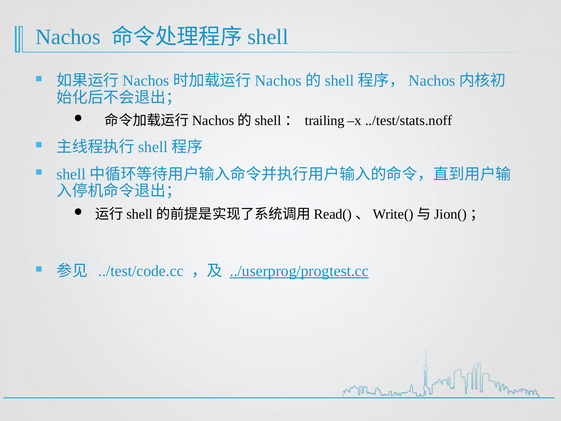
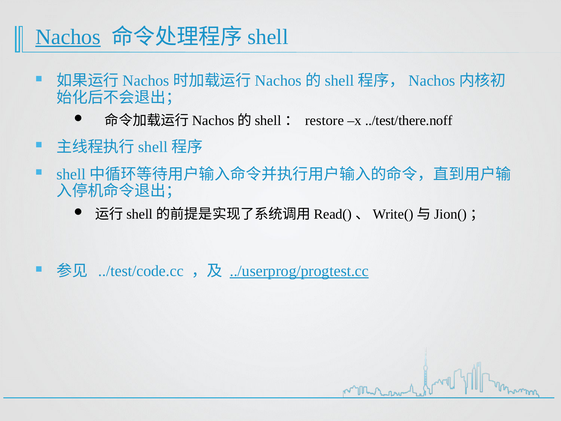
Nachos underline: none -> present
trailing: trailing -> restore
../test/stats.noff: ../test/stats.noff -> ../test/there.noff
